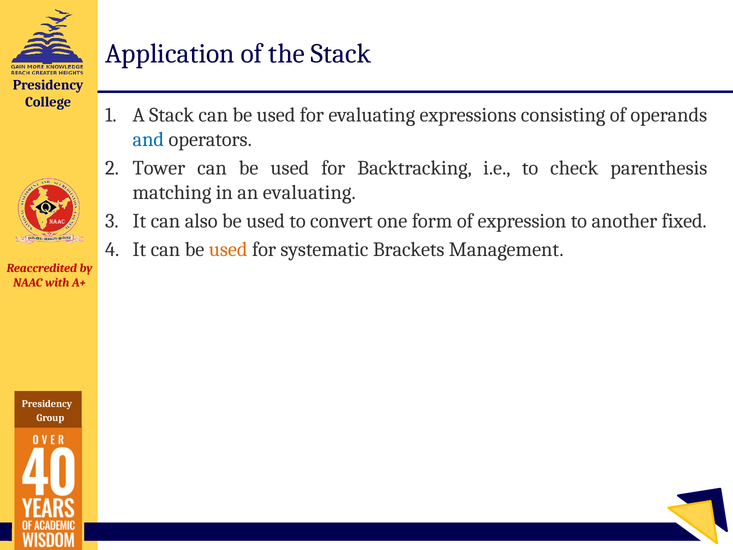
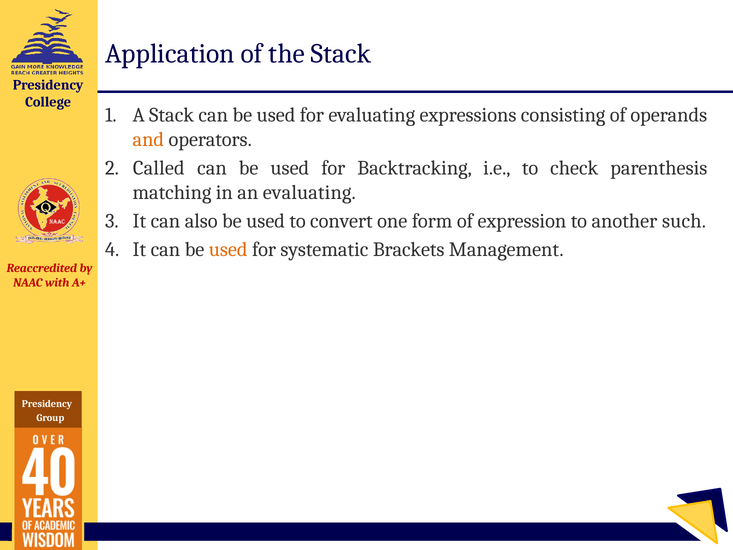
and colour: blue -> orange
Tower: Tower -> Called
fixed: fixed -> such
